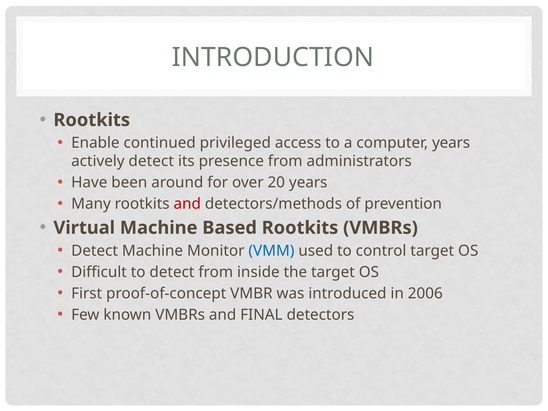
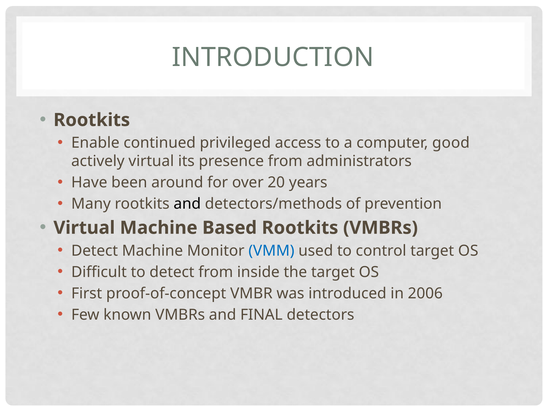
computer years: years -> good
actively detect: detect -> virtual
and at (187, 204) colour: red -> black
